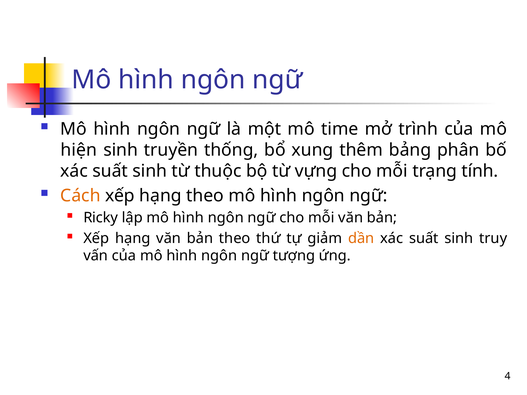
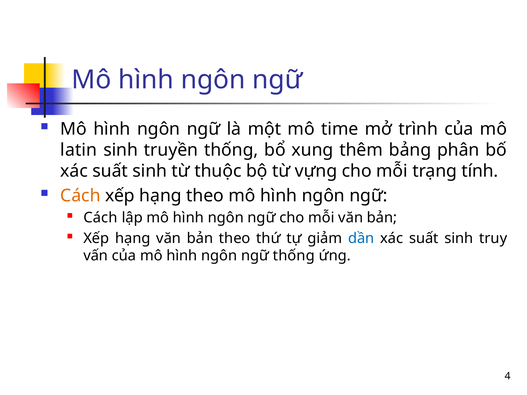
hiện: hiện -> latin
Ricky at (101, 218): Ricky -> Cách
dần colour: orange -> blue
ngữ tượng: tượng -> thống
